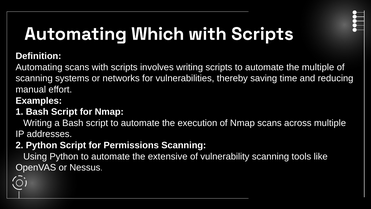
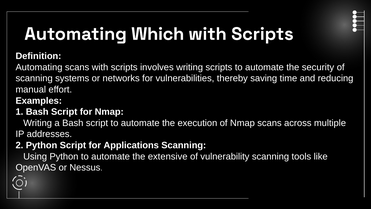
the multiple: multiple -> security
Permissions: Permissions -> Applications
